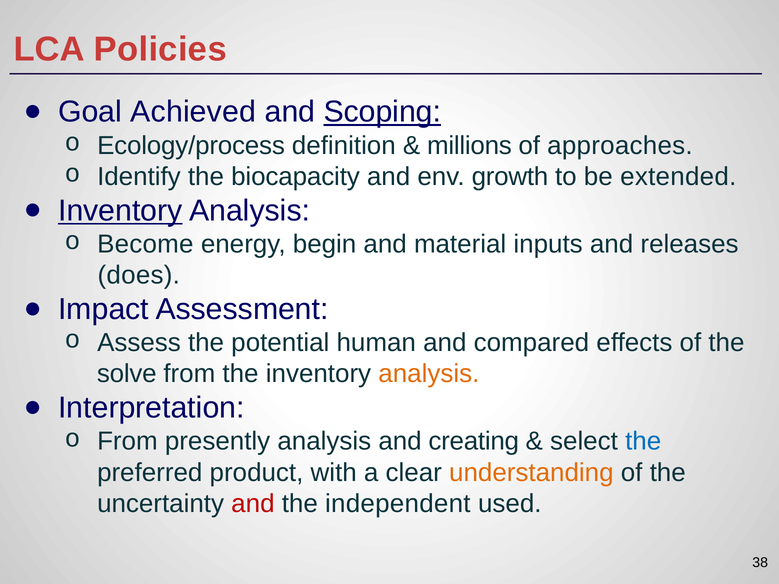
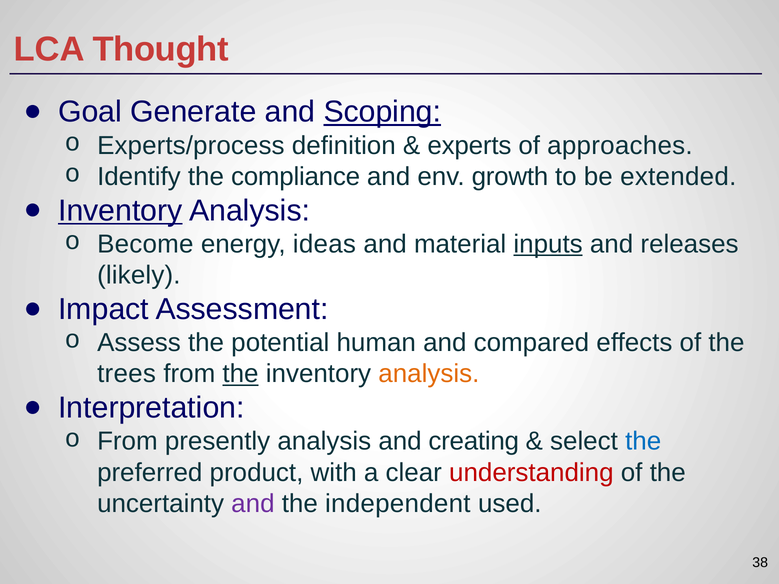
Policies: Policies -> Thought
Achieved: Achieved -> Generate
Ecology/process: Ecology/process -> Experts/process
millions: millions -> experts
biocapacity: biocapacity -> compliance
begin: begin -> ideas
inputs underline: none -> present
does: does -> likely
solve: solve -> trees
the at (240, 374) underline: none -> present
understanding colour: orange -> red
and at (253, 504) colour: red -> purple
